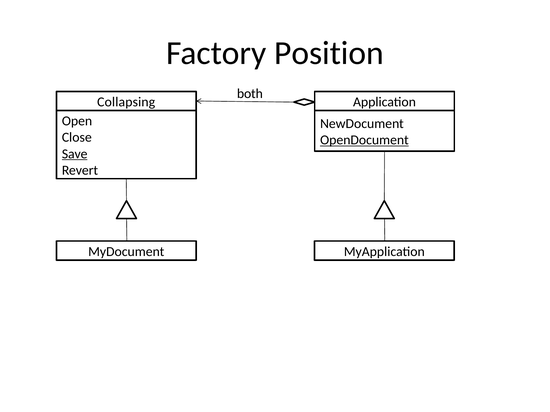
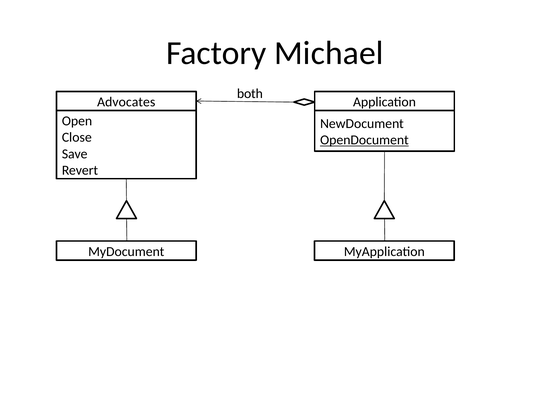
Position: Position -> Michael
Collapsing: Collapsing -> Advocates
Save underline: present -> none
